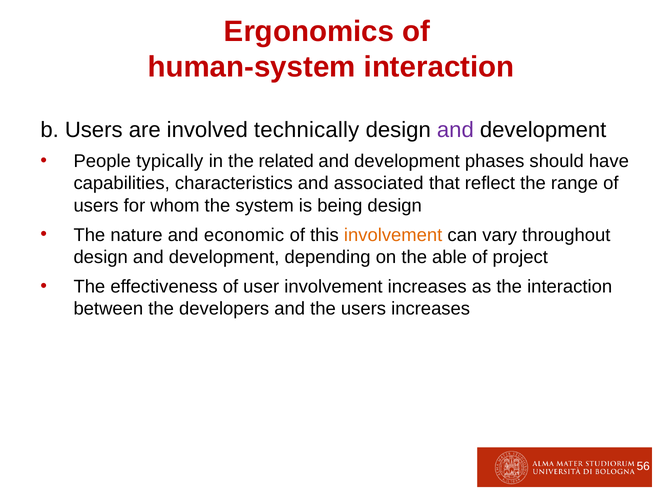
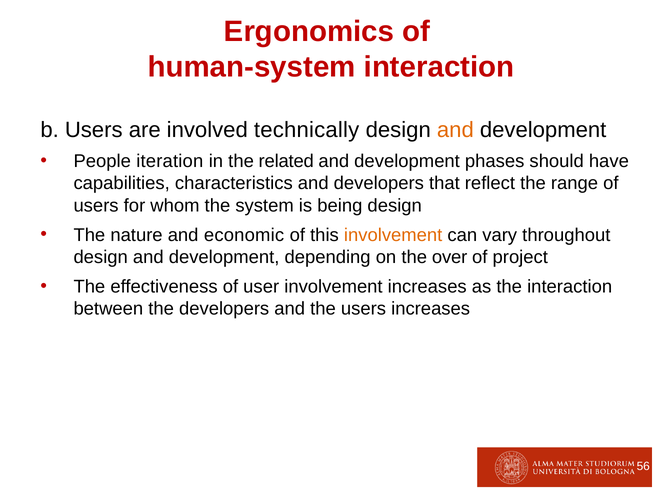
and at (455, 130) colour: purple -> orange
typically: typically -> iteration
and associated: associated -> developers
able: able -> over
